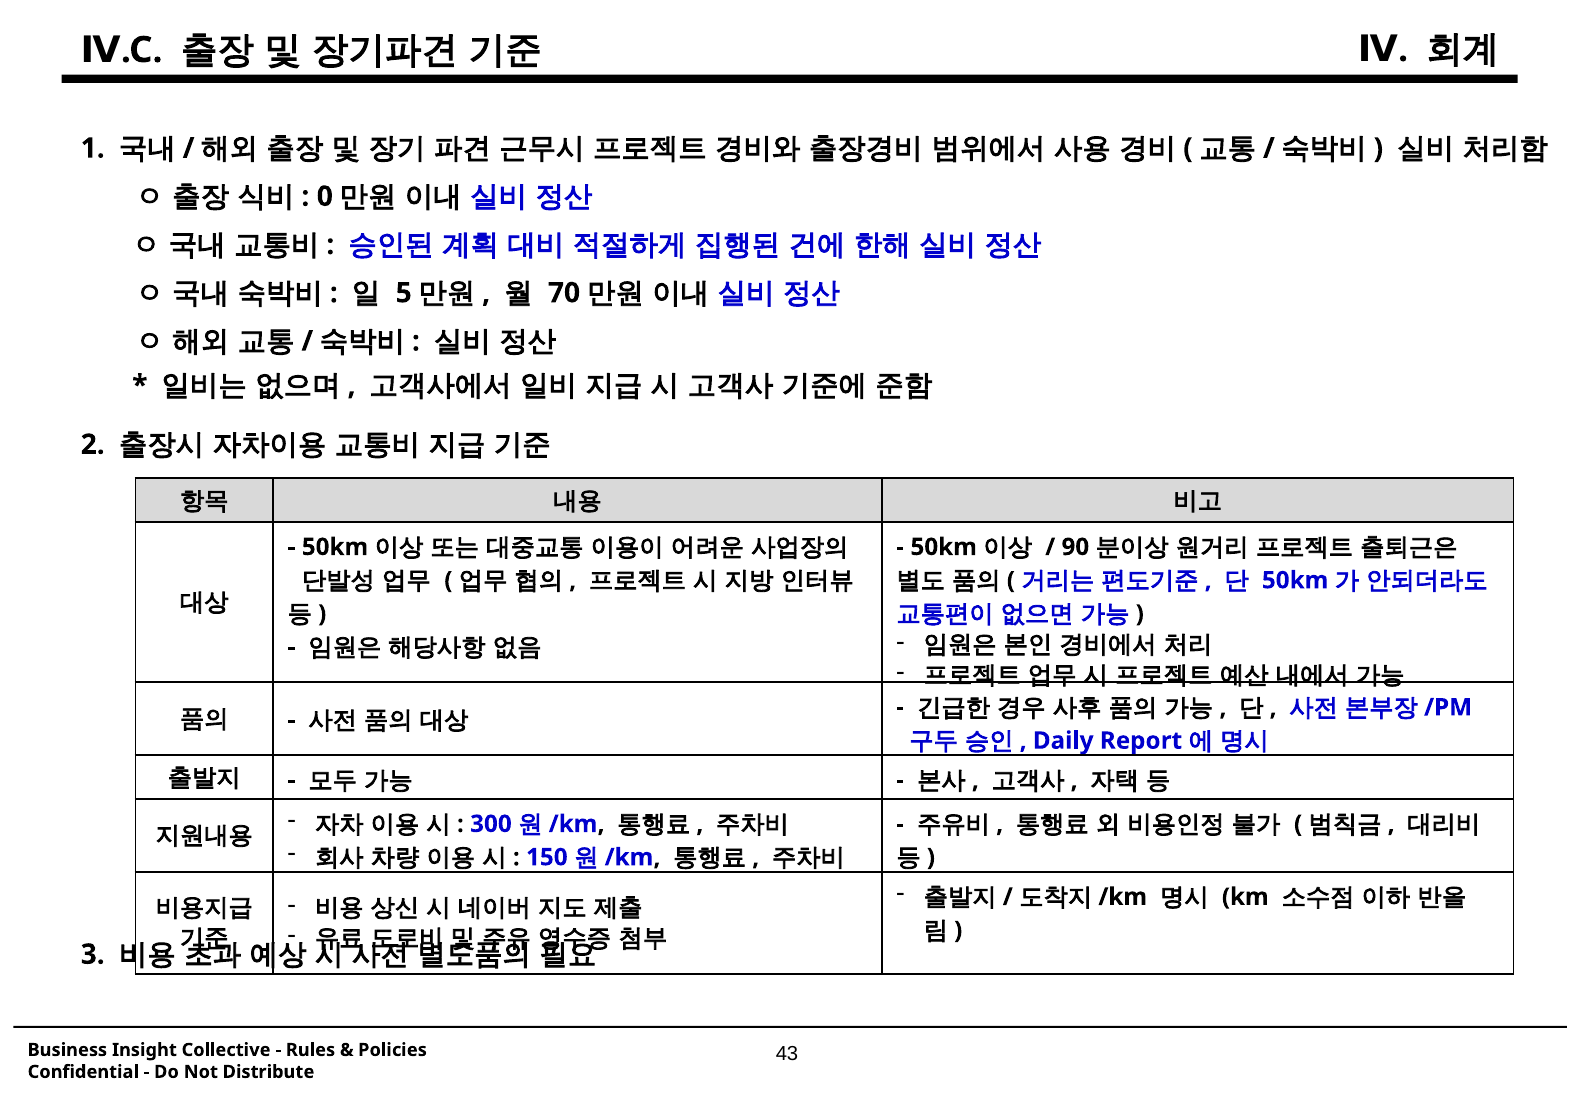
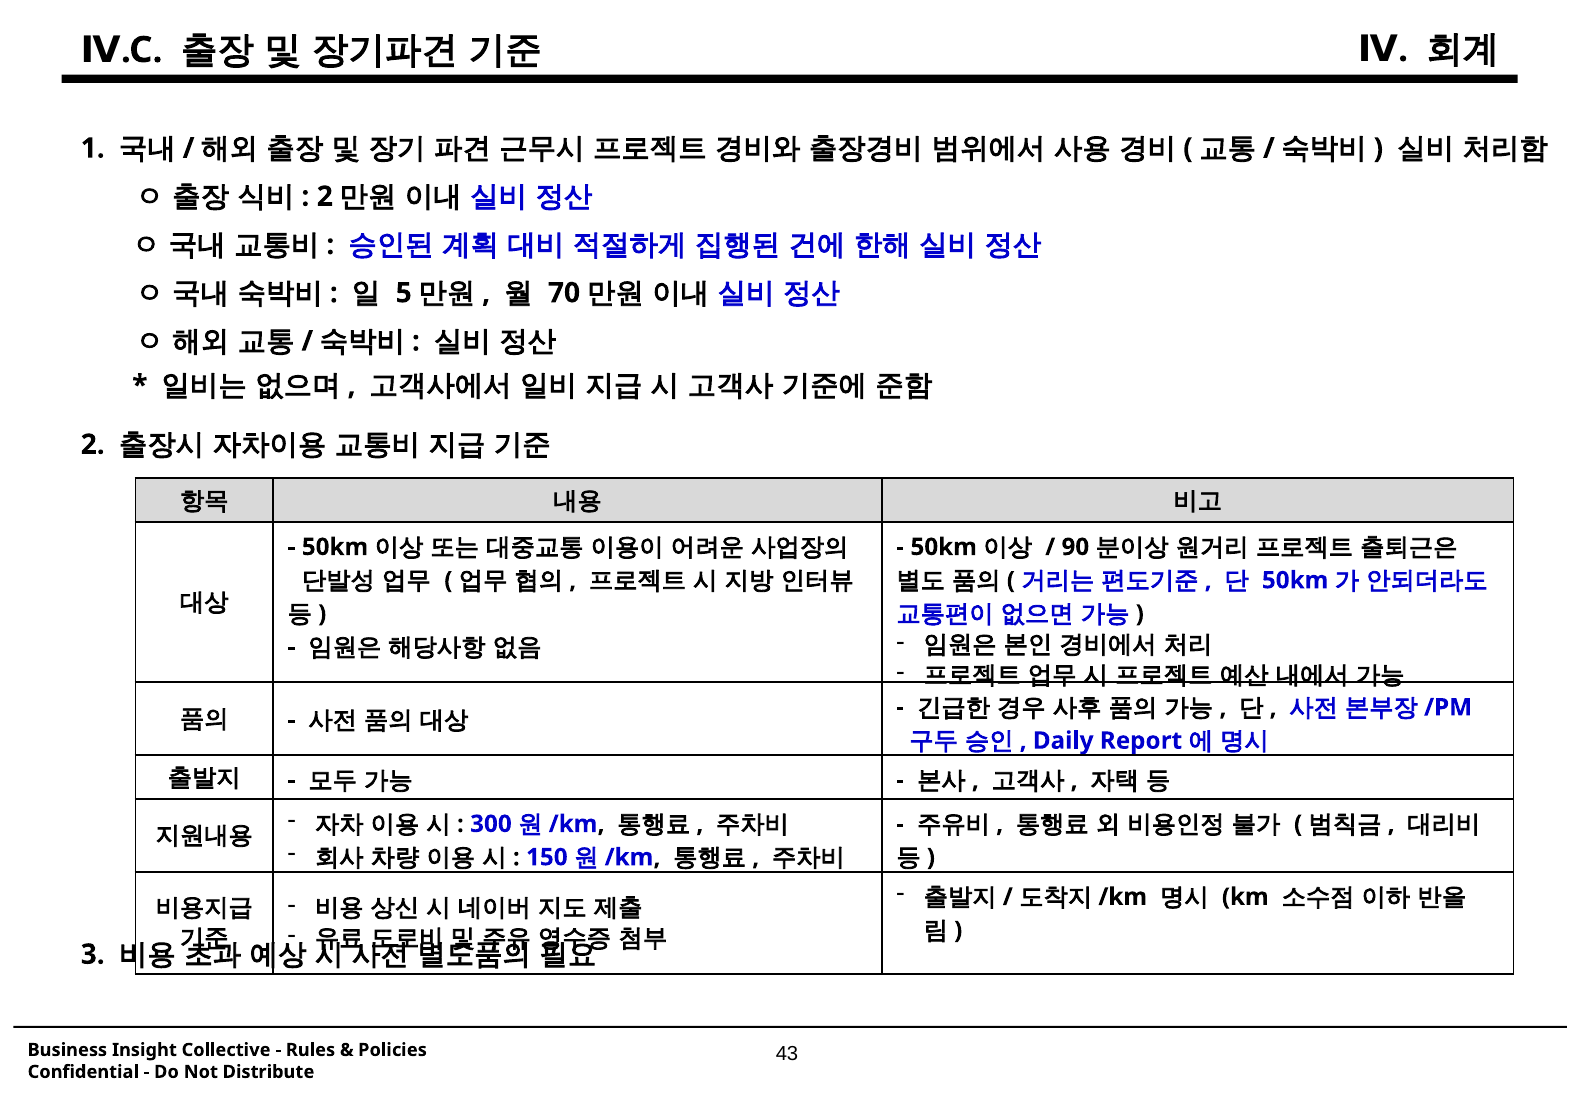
0 at (325, 196): 0 -> 2
